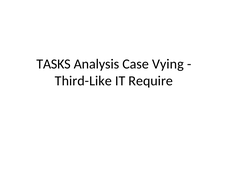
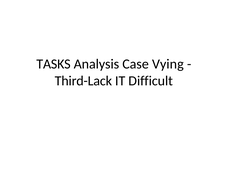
Third-Like: Third-Like -> Third-Lack
Require: Require -> Difficult
